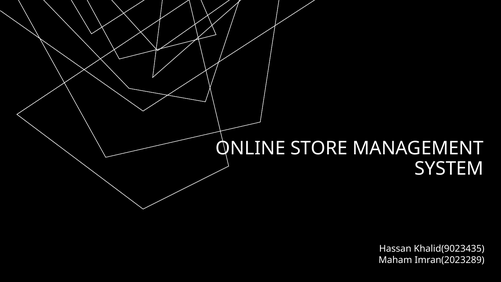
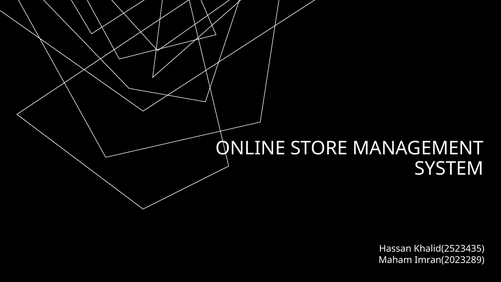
Khalid(9023435: Khalid(9023435 -> Khalid(2523435
